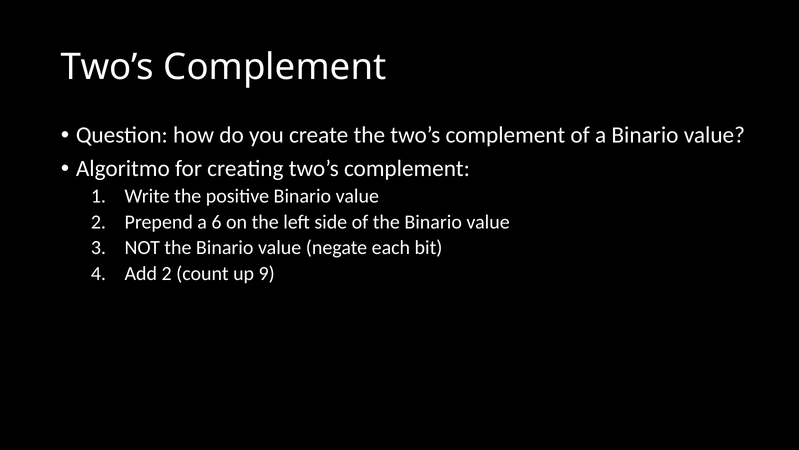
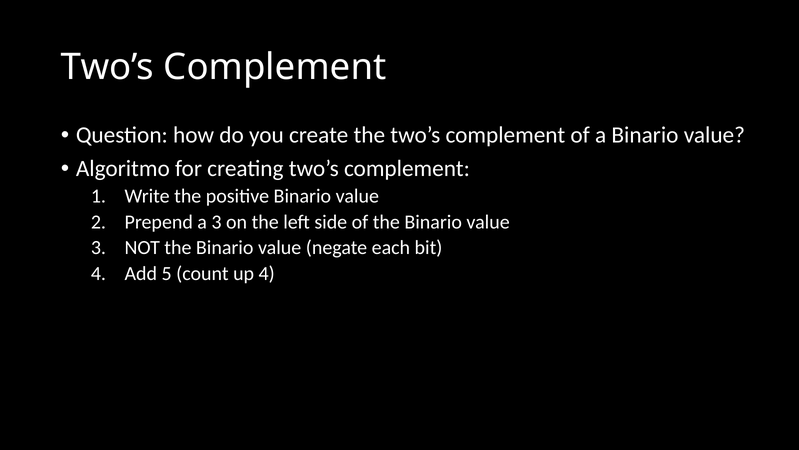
a 6: 6 -> 3
Add 2: 2 -> 5
up 9: 9 -> 4
